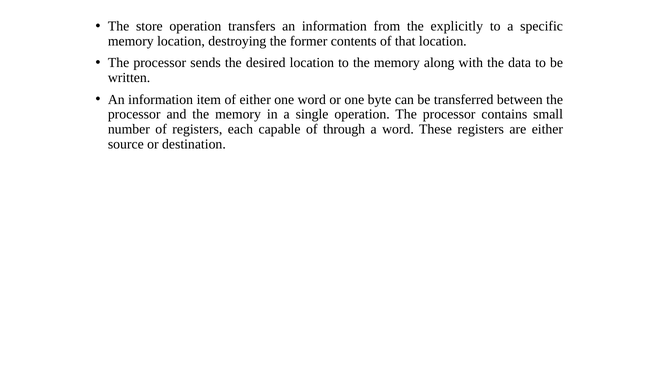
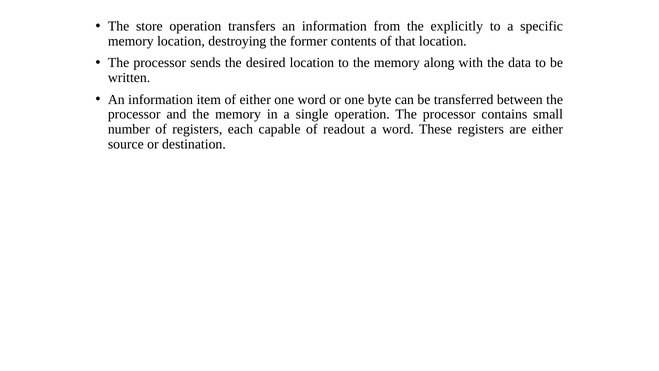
through: through -> readout
